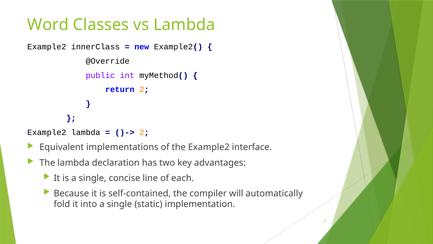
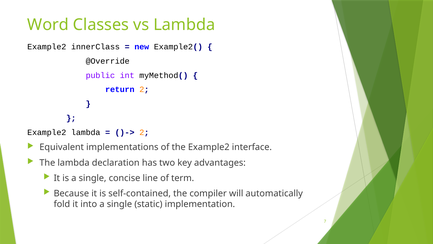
each: each -> term
